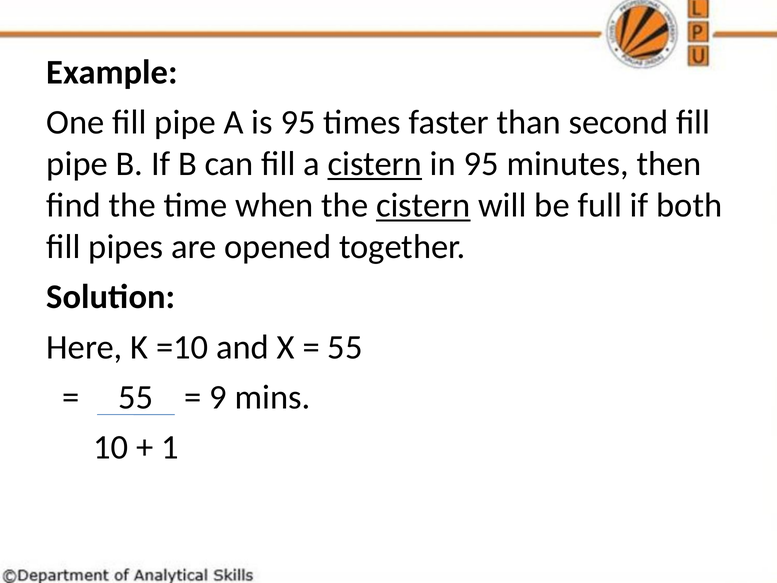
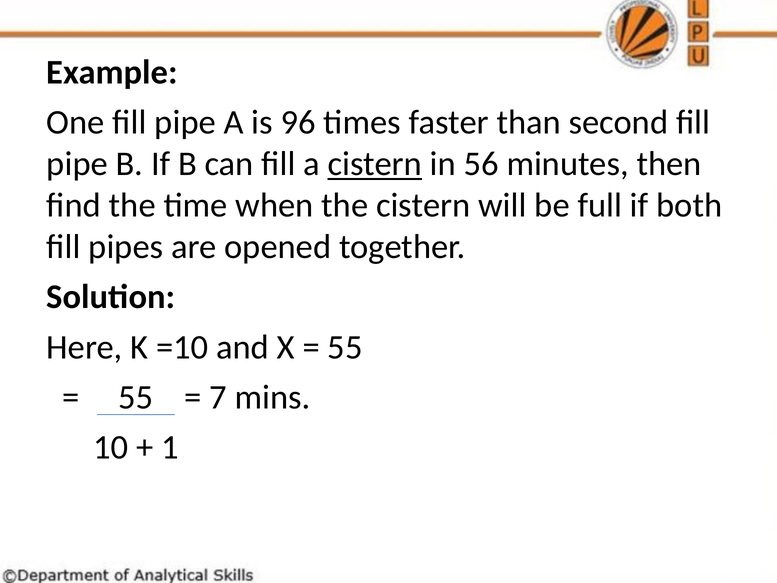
is 95: 95 -> 96
in 95: 95 -> 56
cistern at (423, 205) underline: present -> none
9: 9 -> 7
